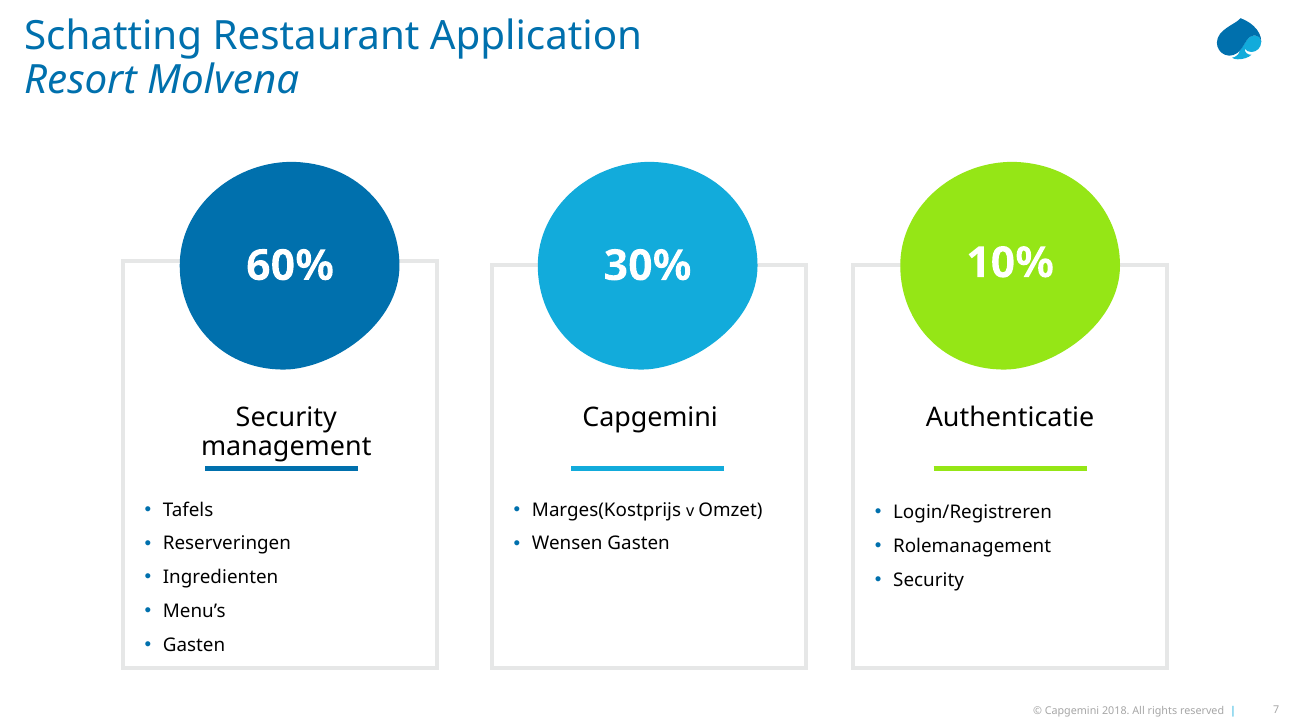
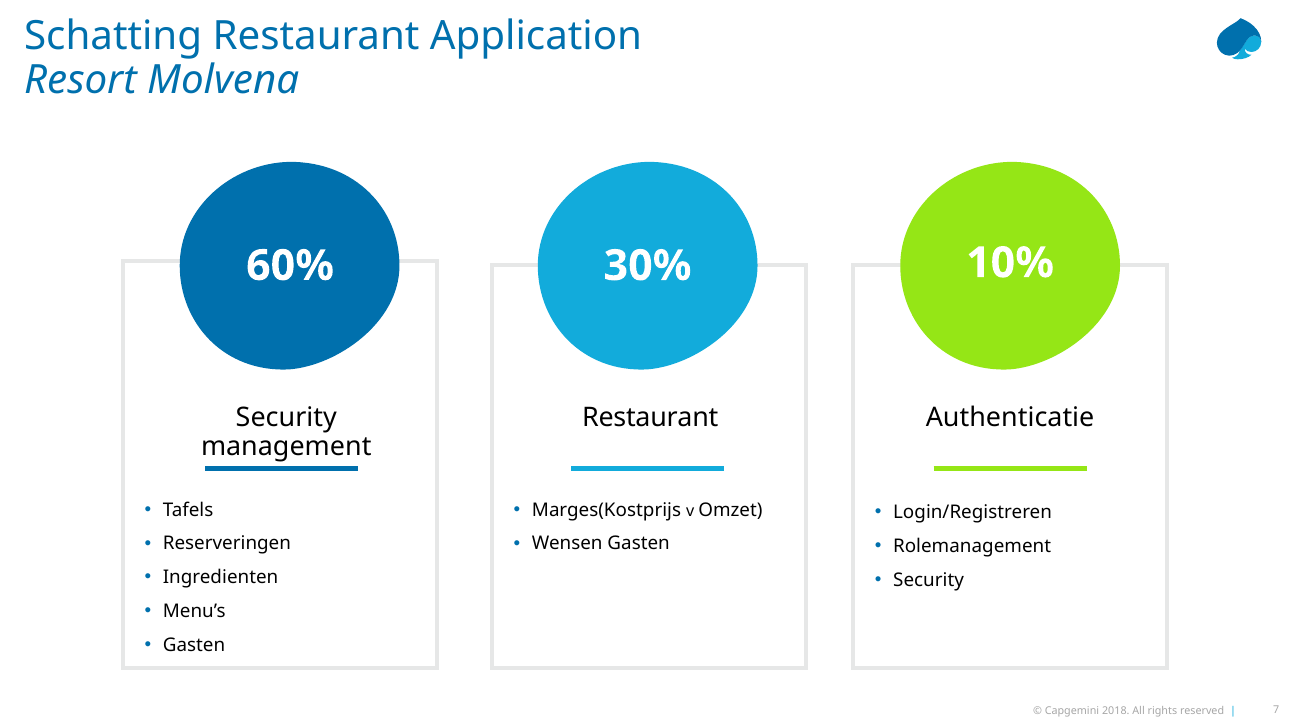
Capgemini at (650, 417): Capgemini -> Restaurant
